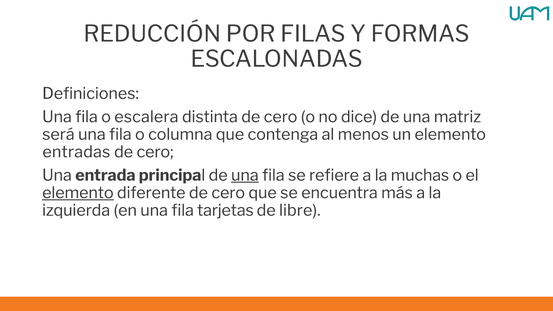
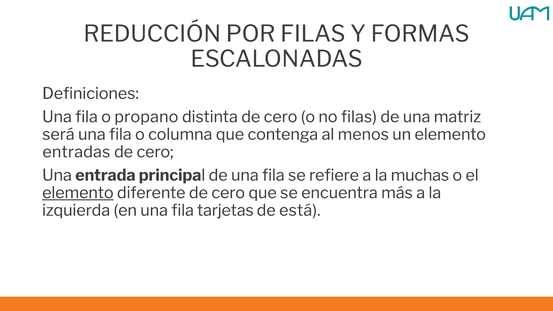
escalera: escalera -> propano
no dice: dice -> filas
una at (245, 175) underline: present -> none
libre: libre -> está
